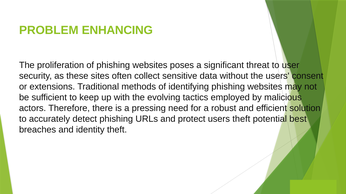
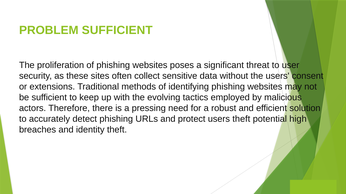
PROBLEM ENHANCING: ENHANCING -> SUFFICIENT
best: best -> high
